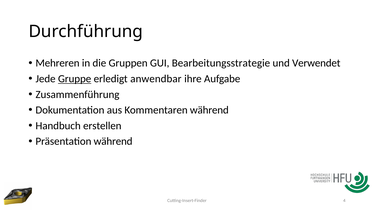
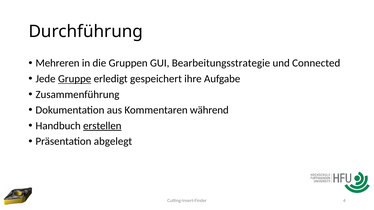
Verwendet: Verwendet -> Connected
anwendbar: anwendbar -> gespeichert
erstellen underline: none -> present
Präsentation während: während -> abgelegt
